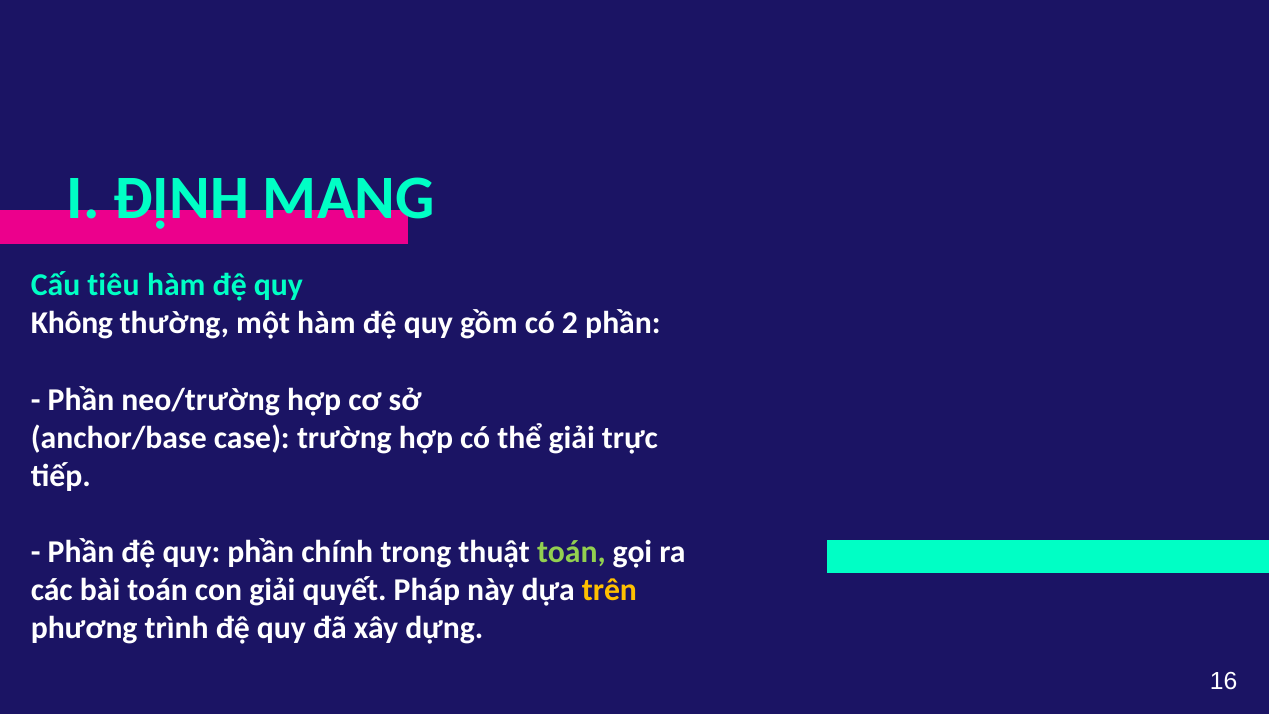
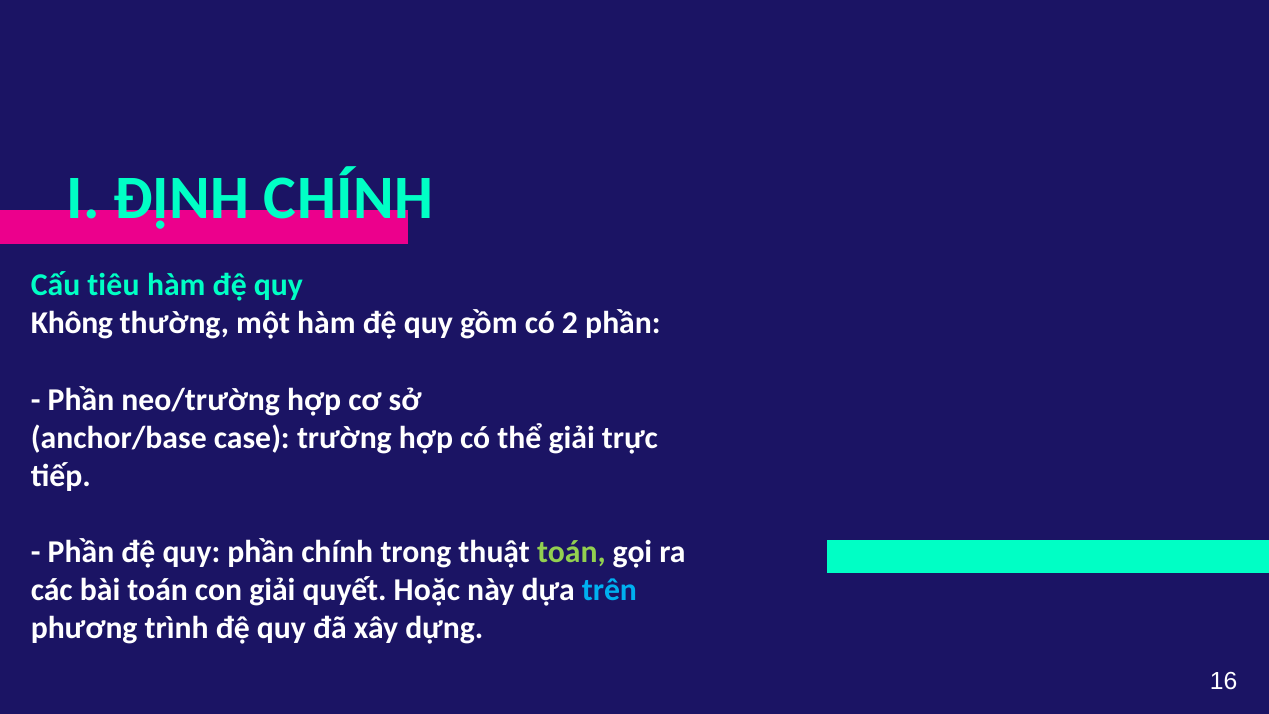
ĐỊNH MANG: MANG -> CHÍNH
Pháp: Pháp -> Hoặc
trên colour: yellow -> light blue
